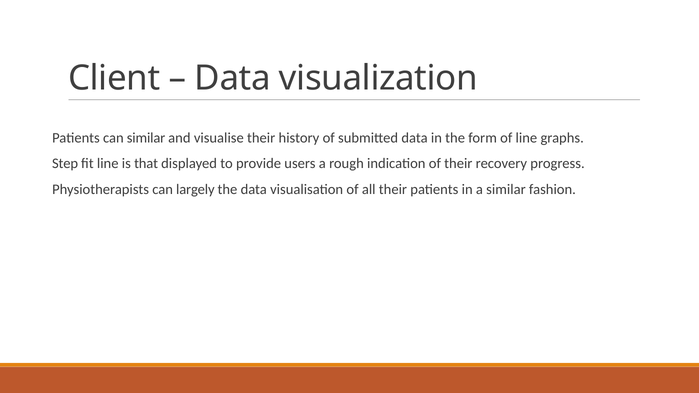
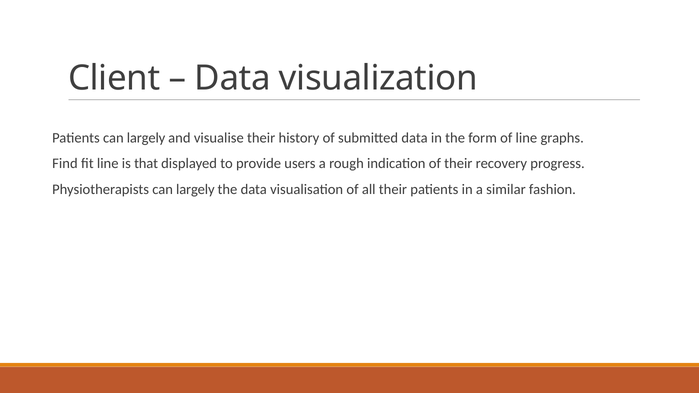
Patients can similar: similar -> largely
Step: Step -> Find
